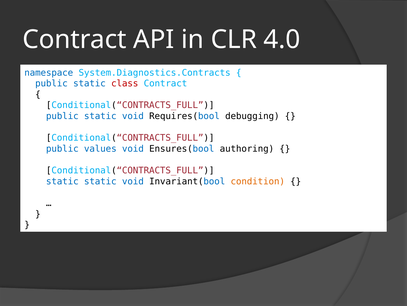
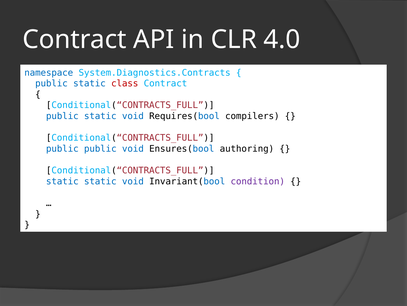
debugging: debugging -> compilers
public values: values -> public
condition colour: orange -> purple
